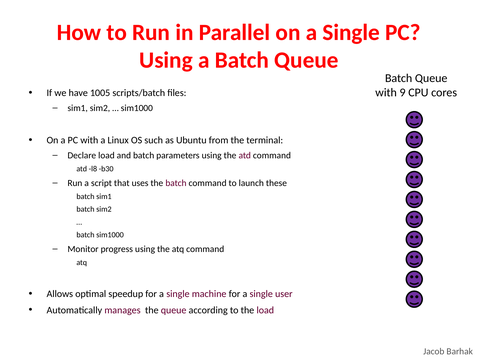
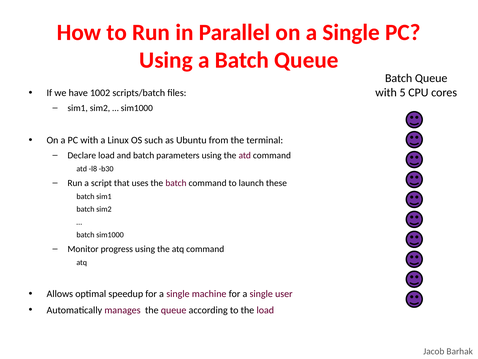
1005: 1005 -> 1002
9: 9 -> 5
